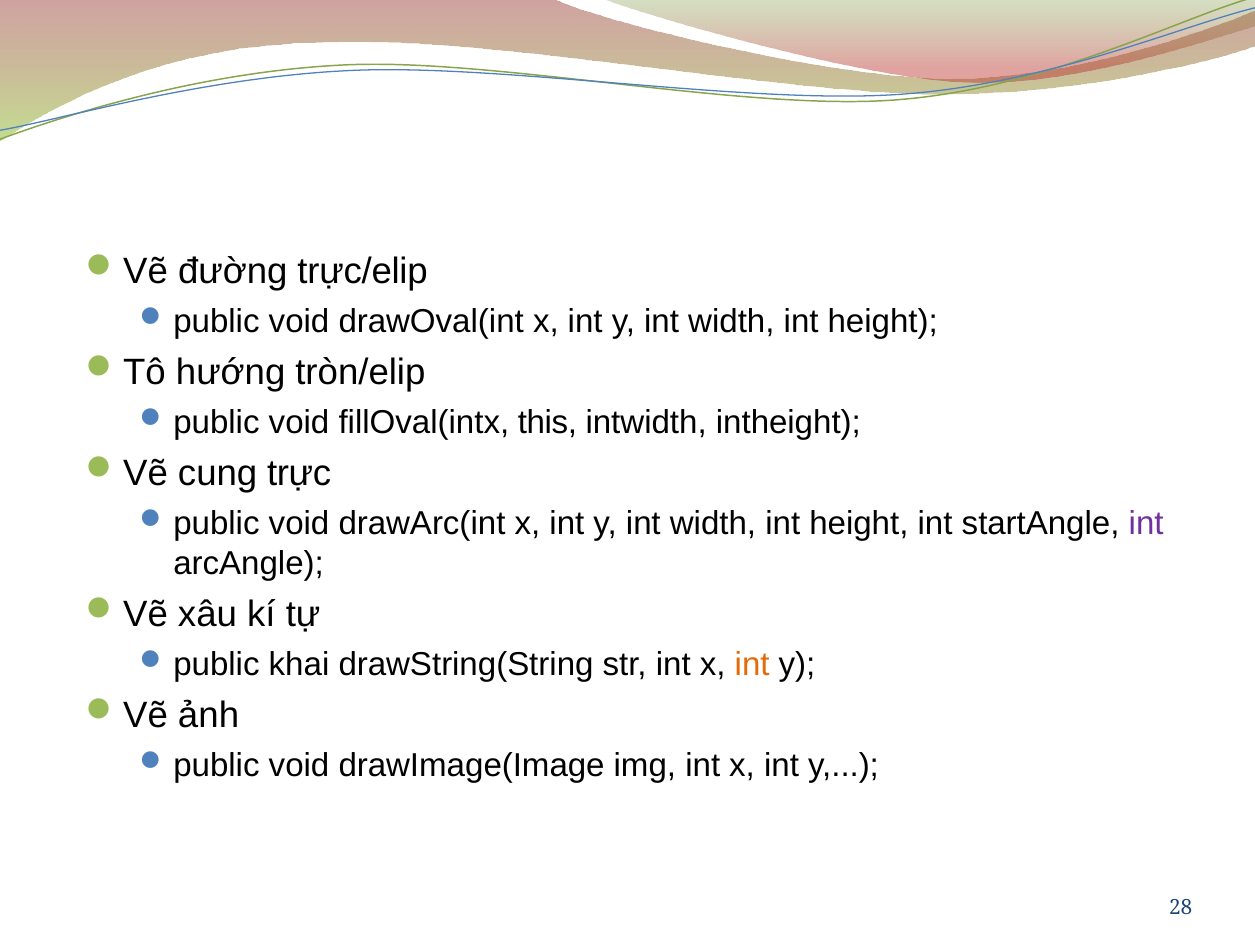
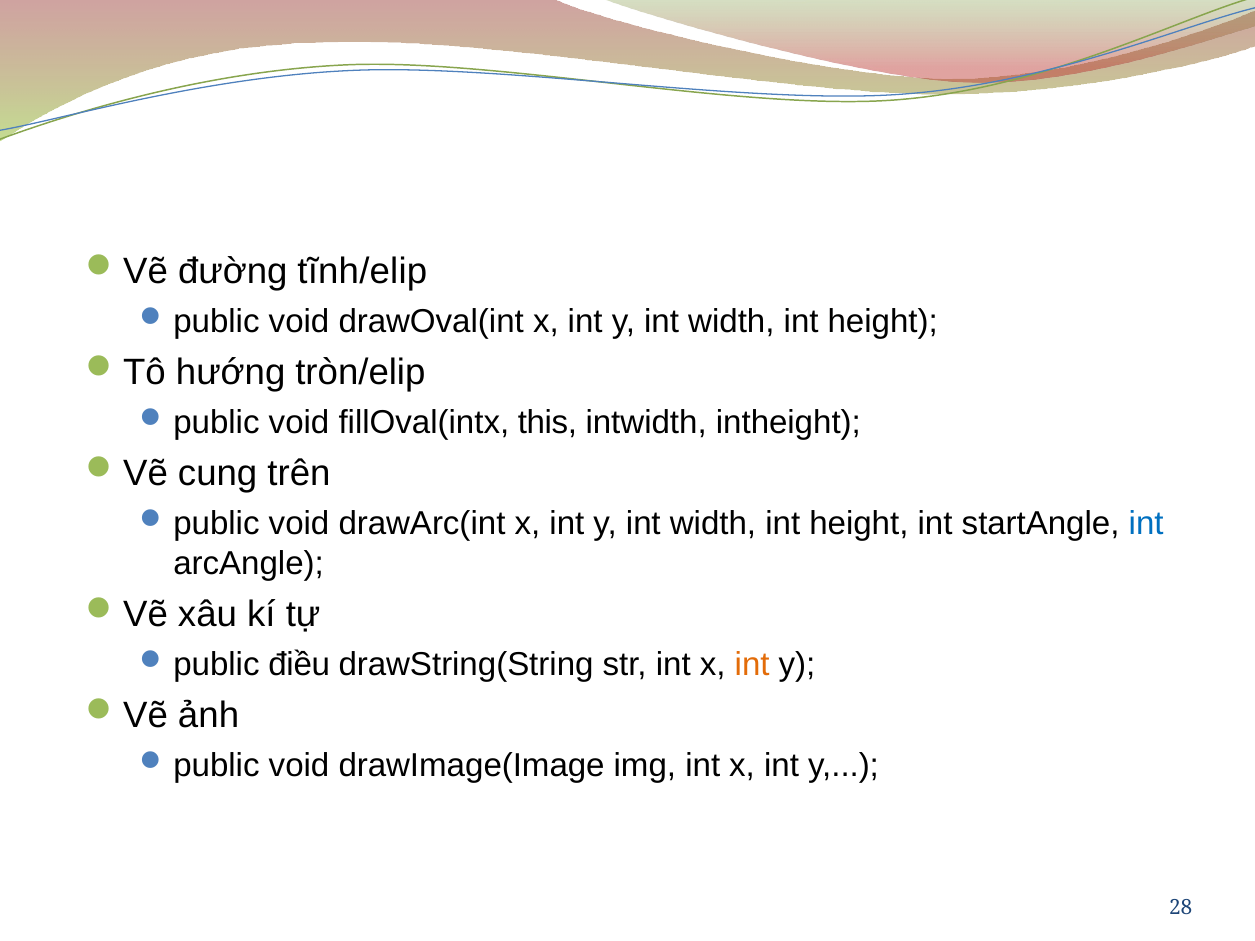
trực/elip: trực/elip -> tĩnh/elip
trực: trực -> trên
int at (1146, 524) colour: purple -> blue
khai: khai -> điều
